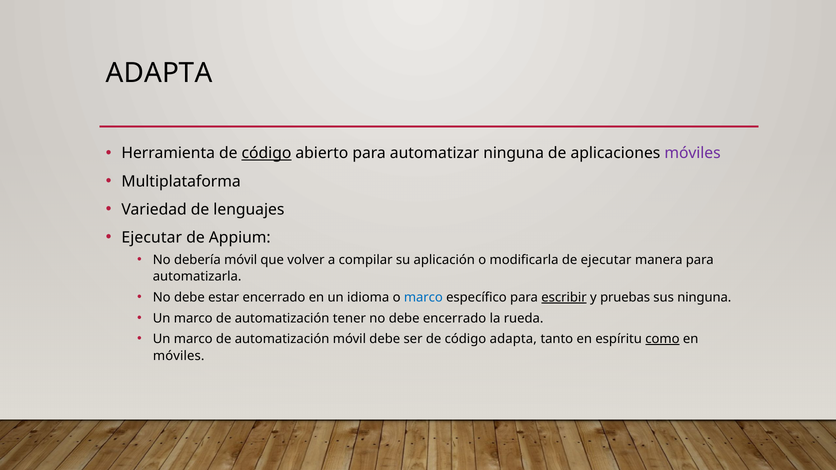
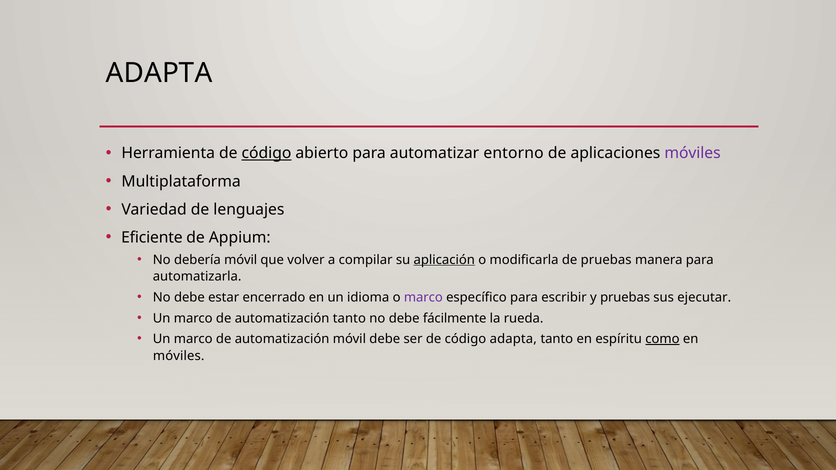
automatizar ninguna: ninguna -> entorno
Ejecutar at (152, 238): Ejecutar -> Eficiente
aplicación underline: none -> present
de ejecutar: ejecutar -> pruebas
marco at (423, 298) colour: blue -> purple
escribir underline: present -> none
sus ninguna: ninguna -> ejecutar
automatización tener: tener -> tanto
debe encerrado: encerrado -> fácilmente
